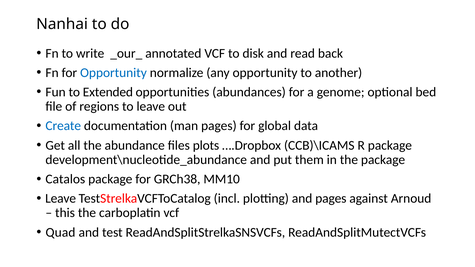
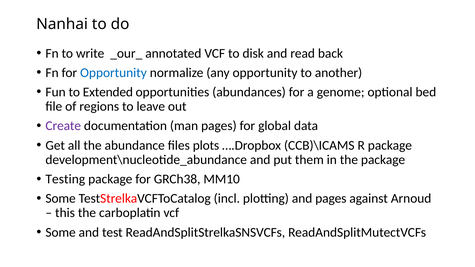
Create colour: blue -> purple
Catalos: Catalos -> Testing
Leave at (61, 199): Leave -> Some
Quad at (60, 232): Quad -> Some
